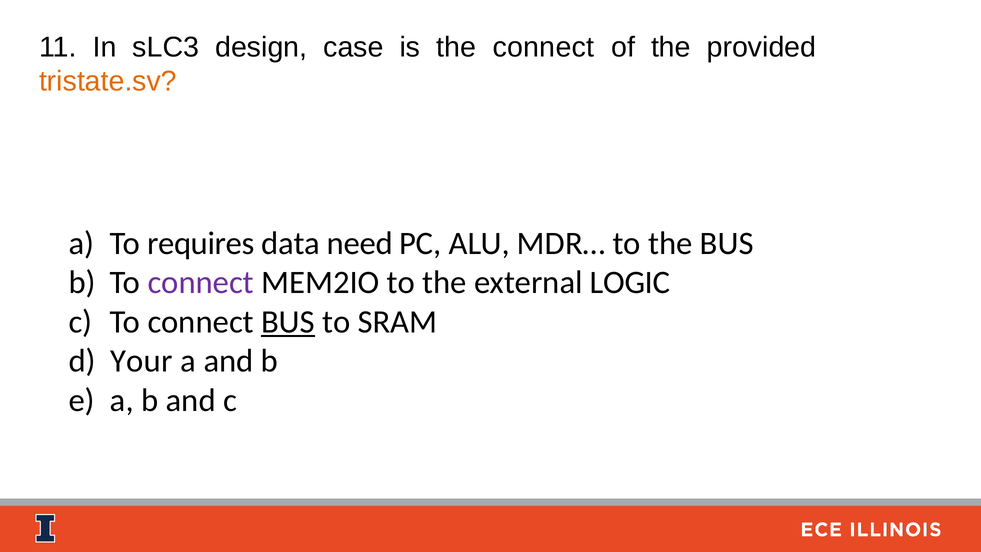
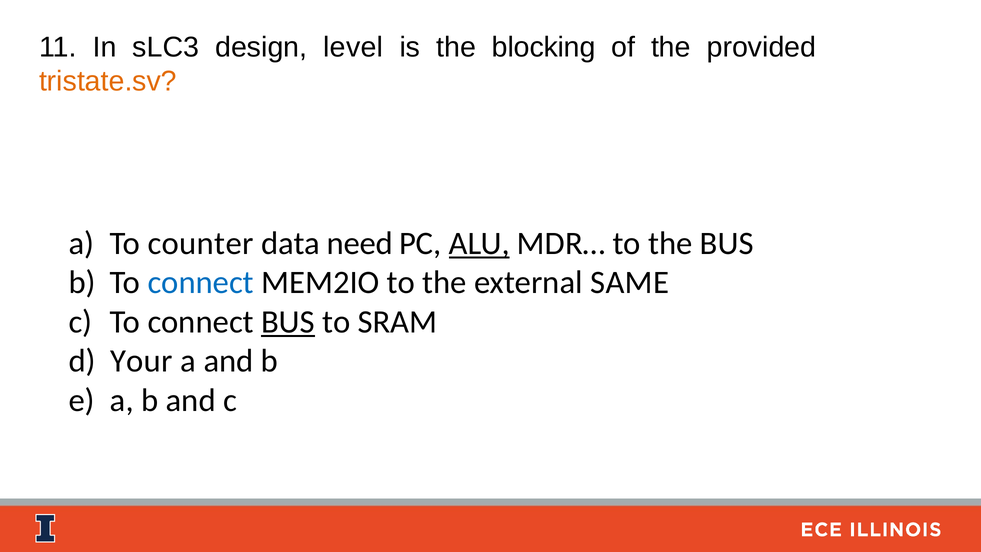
case: case -> level
the connect: connect -> blocking
requires: requires -> counter
ALU underline: none -> present
connect at (201, 282) colour: purple -> blue
LOGIC: LOGIC -> SAME
